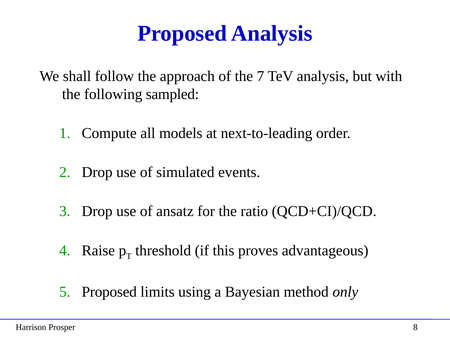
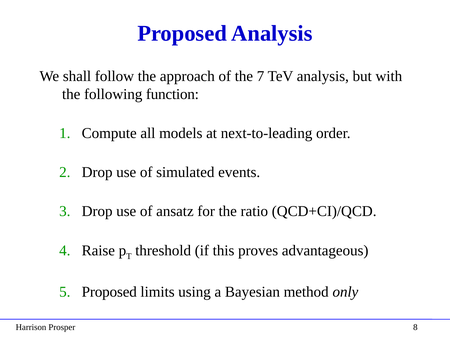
sampled: sampled -> function
